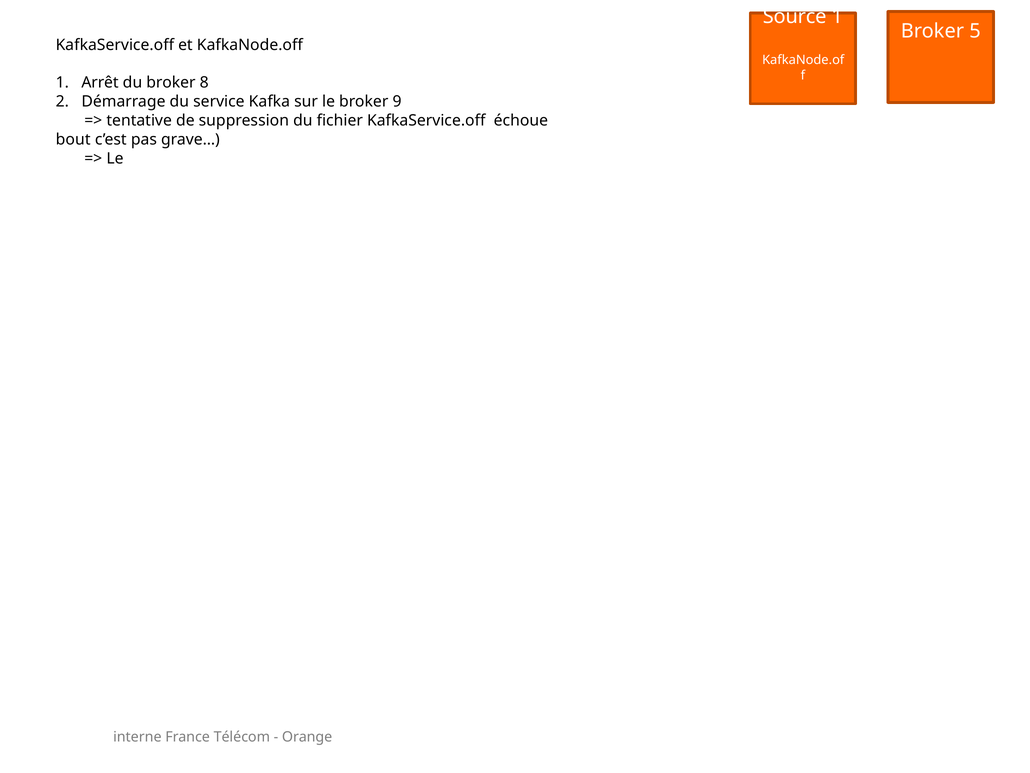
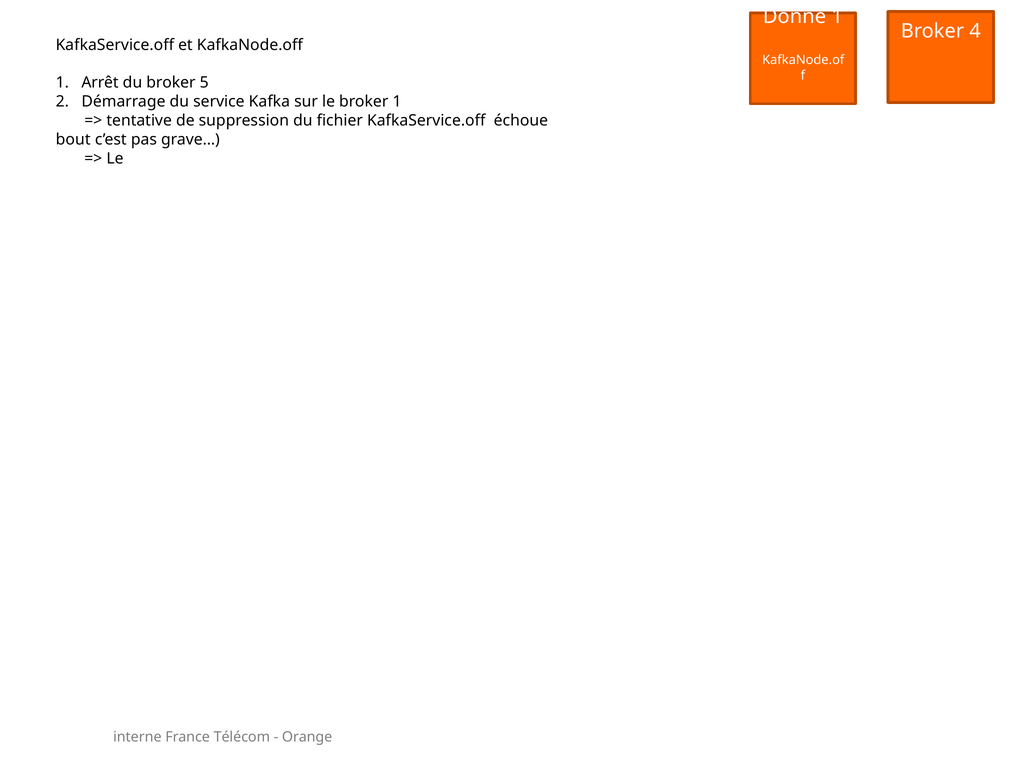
Source: Source -> Donne
5: 5 -> 4
8: 8 -> 5
broker 9: 9 -> 1
